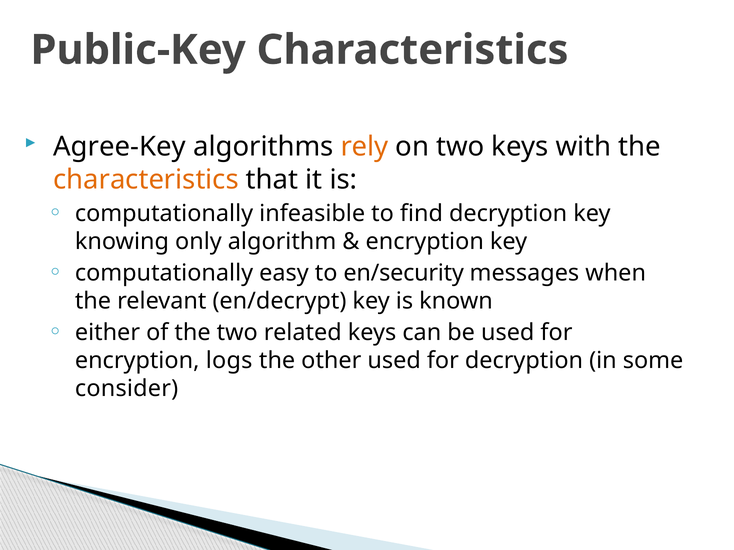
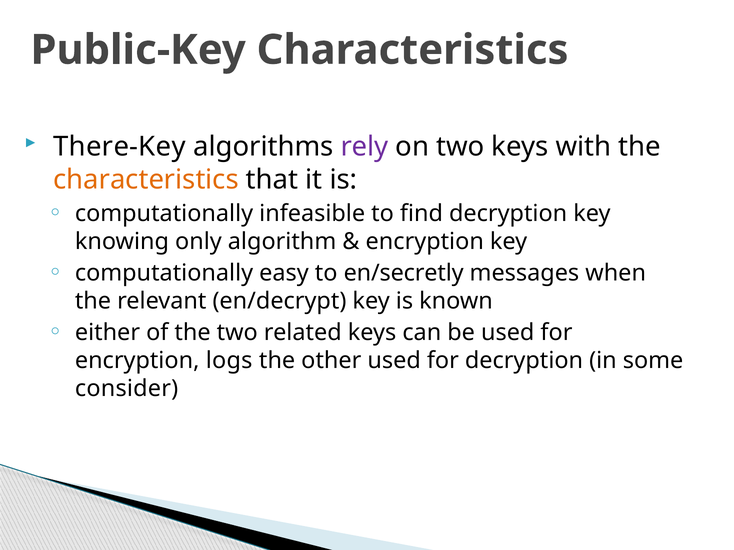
Agree-Key: Agree-Key -> There-Key
rely colour: orange -> purple
en/security: en/security -> en/secretly
